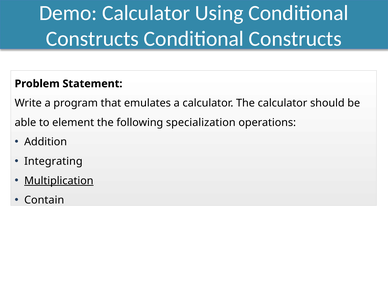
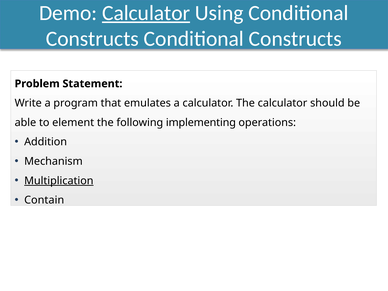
Calculator at (146, 13) underline: none -> present
specialization: specialization -> implementing
Integrating: Integrating -> Mechanism
